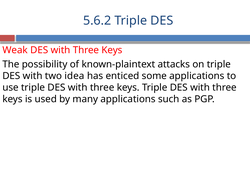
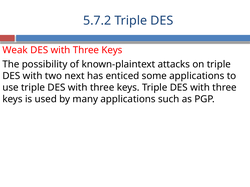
5.6.2: 5.6.2 -> 5.7.2
idea: idea -> next
